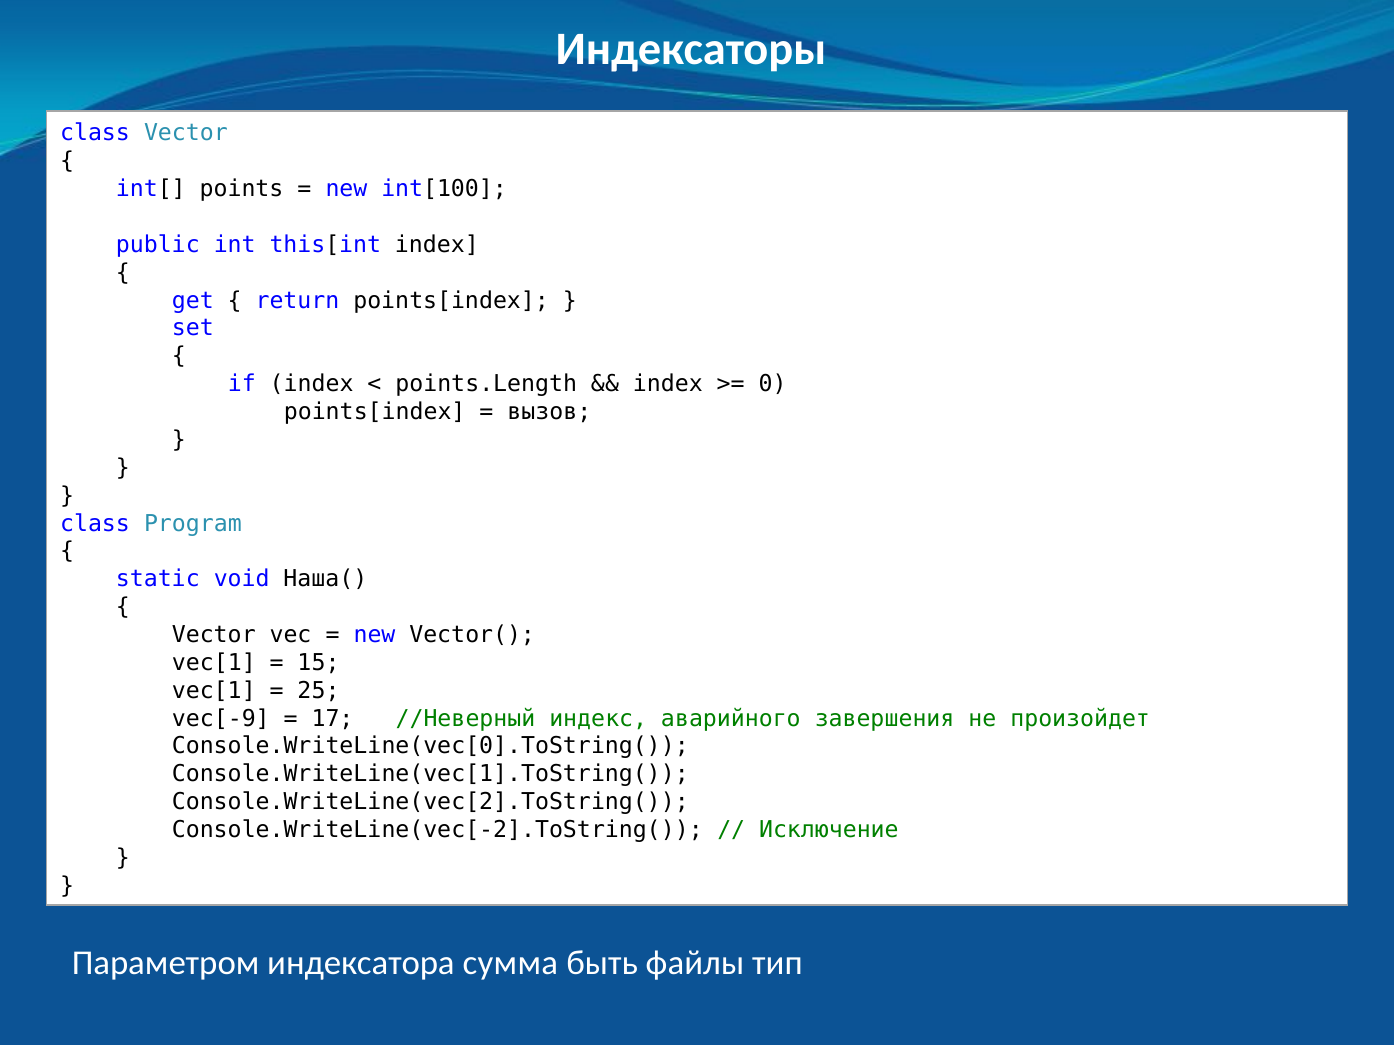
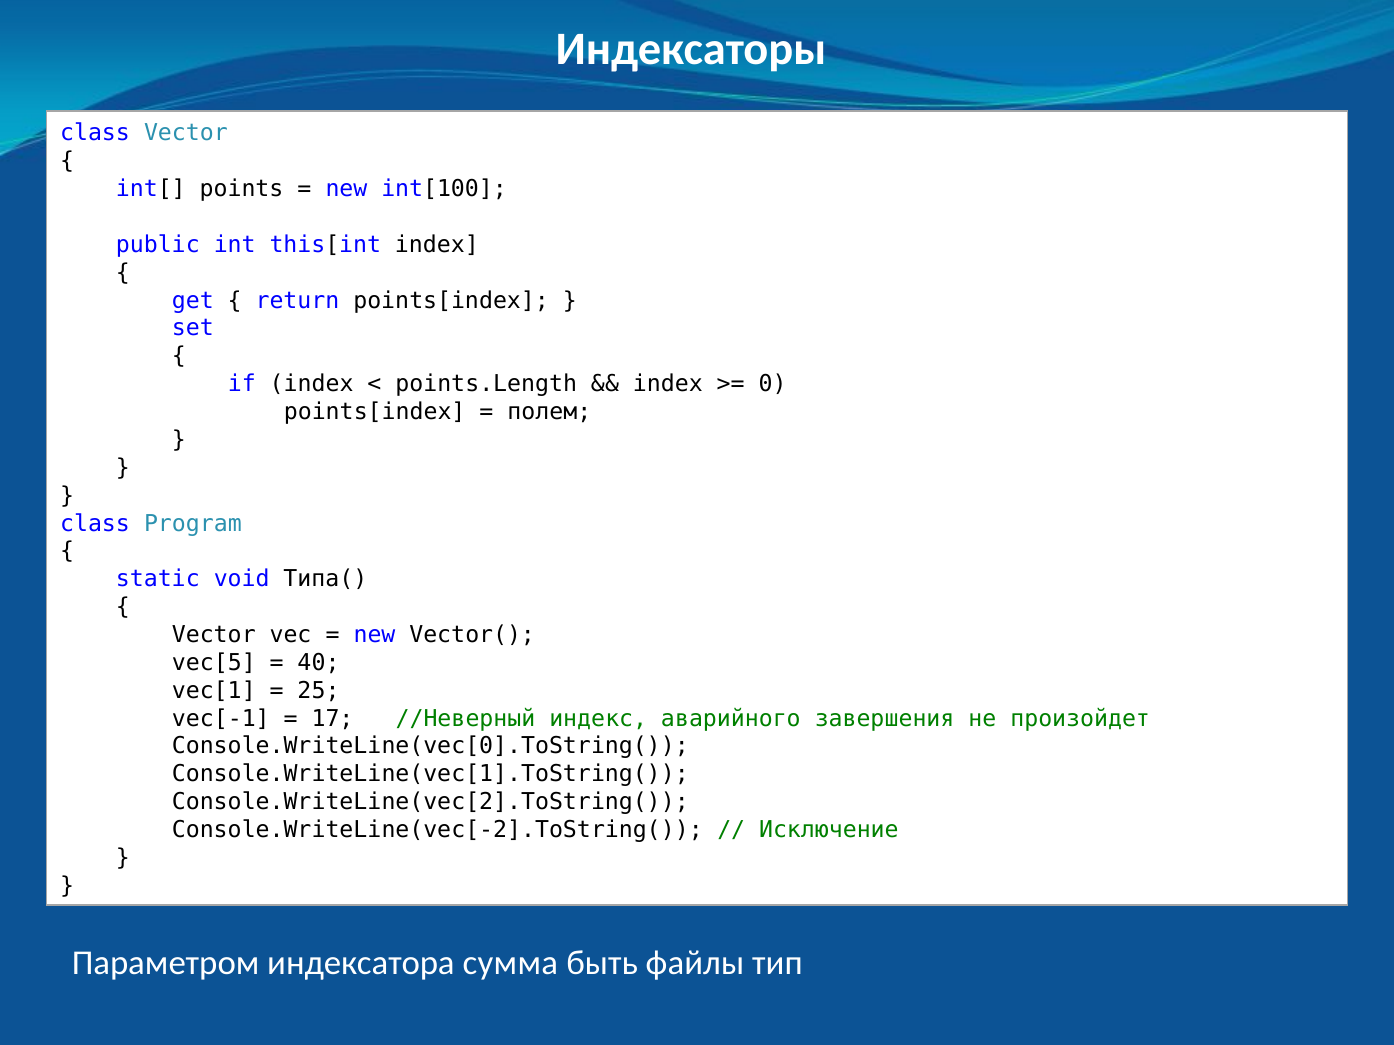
вызов: вызов -> полем
Наша(: Наша( -> Типа(
vec[1 at (214, 663): vec[1 -> vec[5
15: 15 -> 40
vec[-9: vec[-9 -> vec[-1
